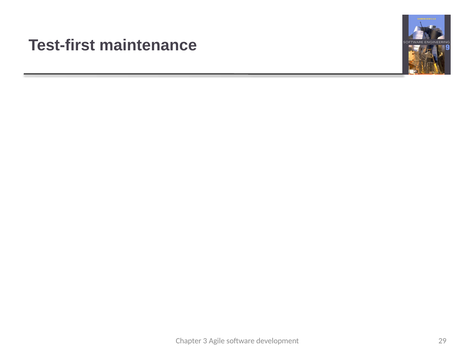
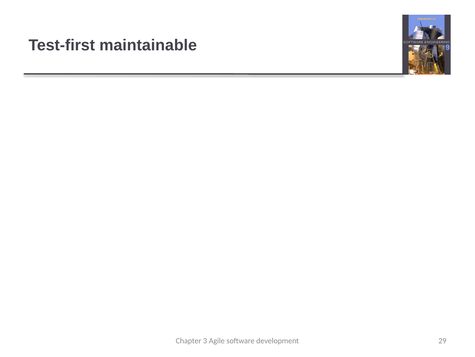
maintenance: maintenance -> maintainable
